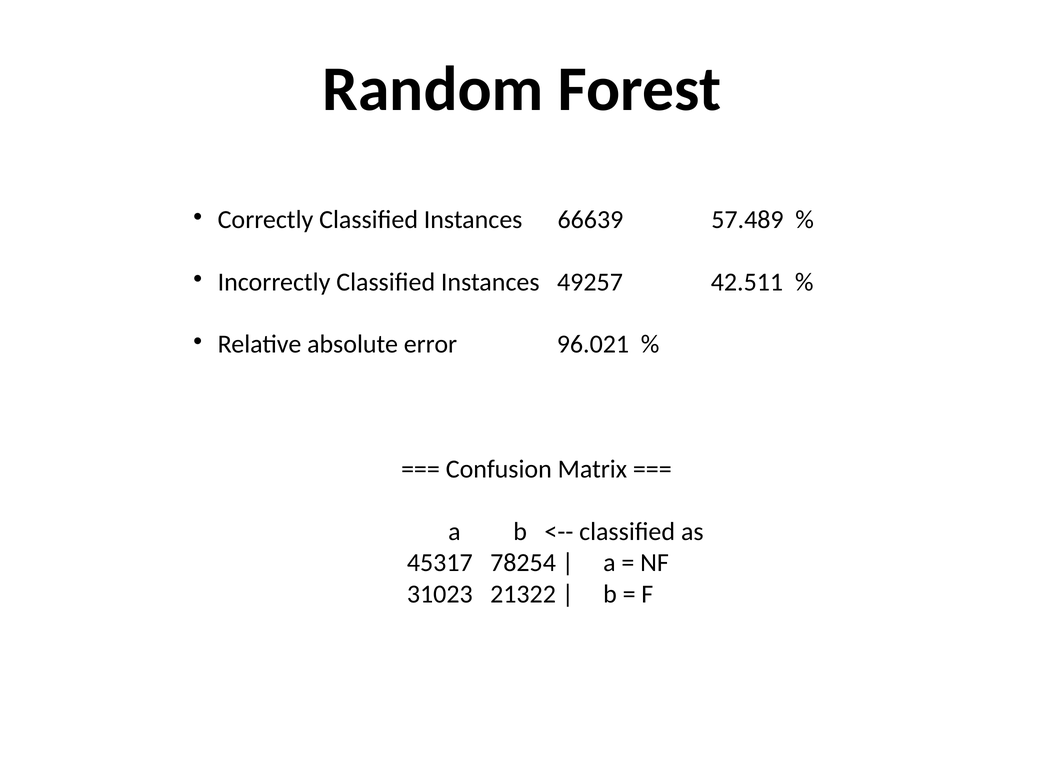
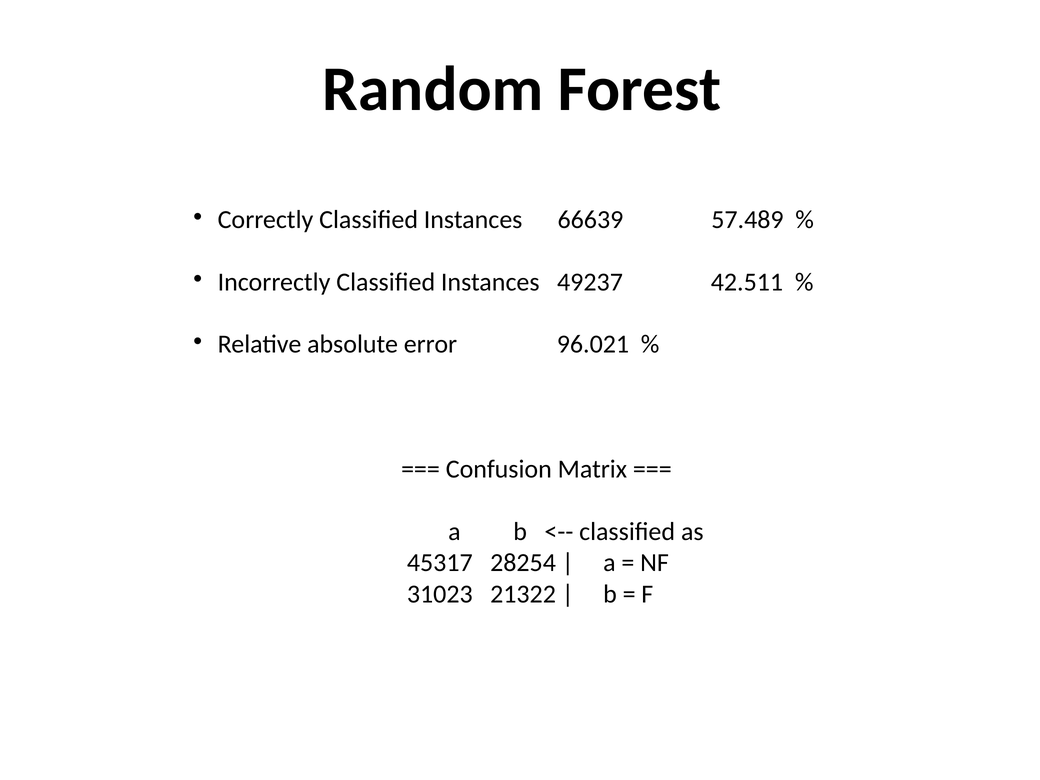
49257: 49257 -> 49237
78254: 78254 -> 28254
